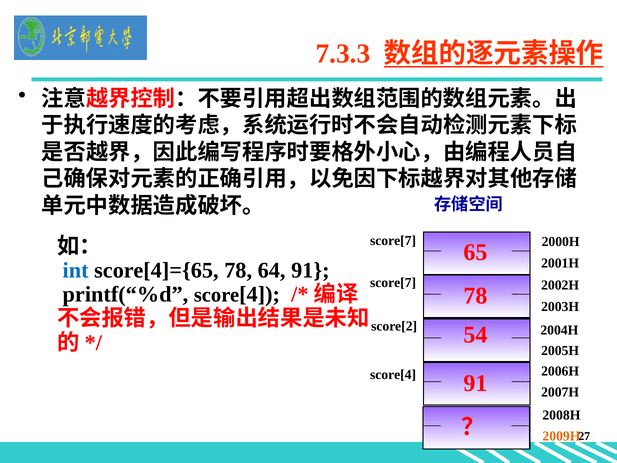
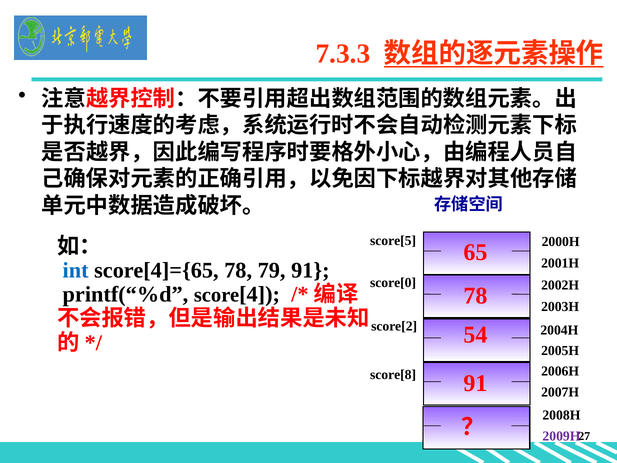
score[7 at (393, 241): score[7 -> score[5
64: 64 -> 79
score[7 at (393, 282): score[7 -> score[0
score[4 at (393, 375): score[4 -> score[8
2009H colour: orange -> purple
